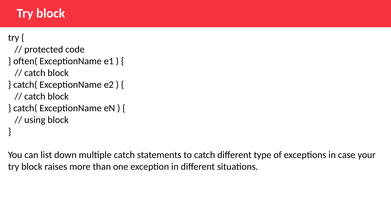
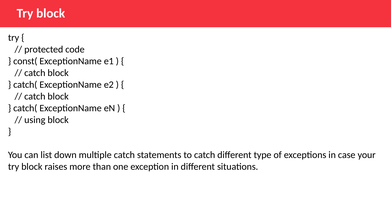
often(: often( -> const(
